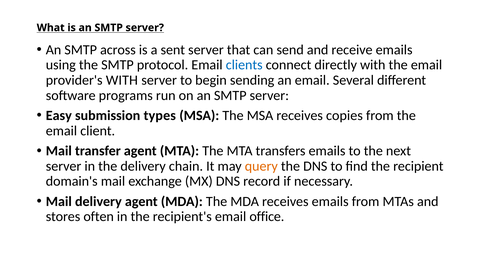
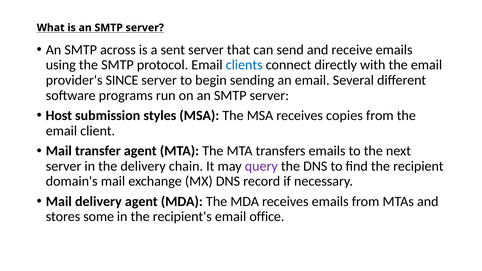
provider's WITH: WITH -> SINCE
Easy: Easy -> Host
types: types -> styles
query colour: orange -> purple
often: often -> some
